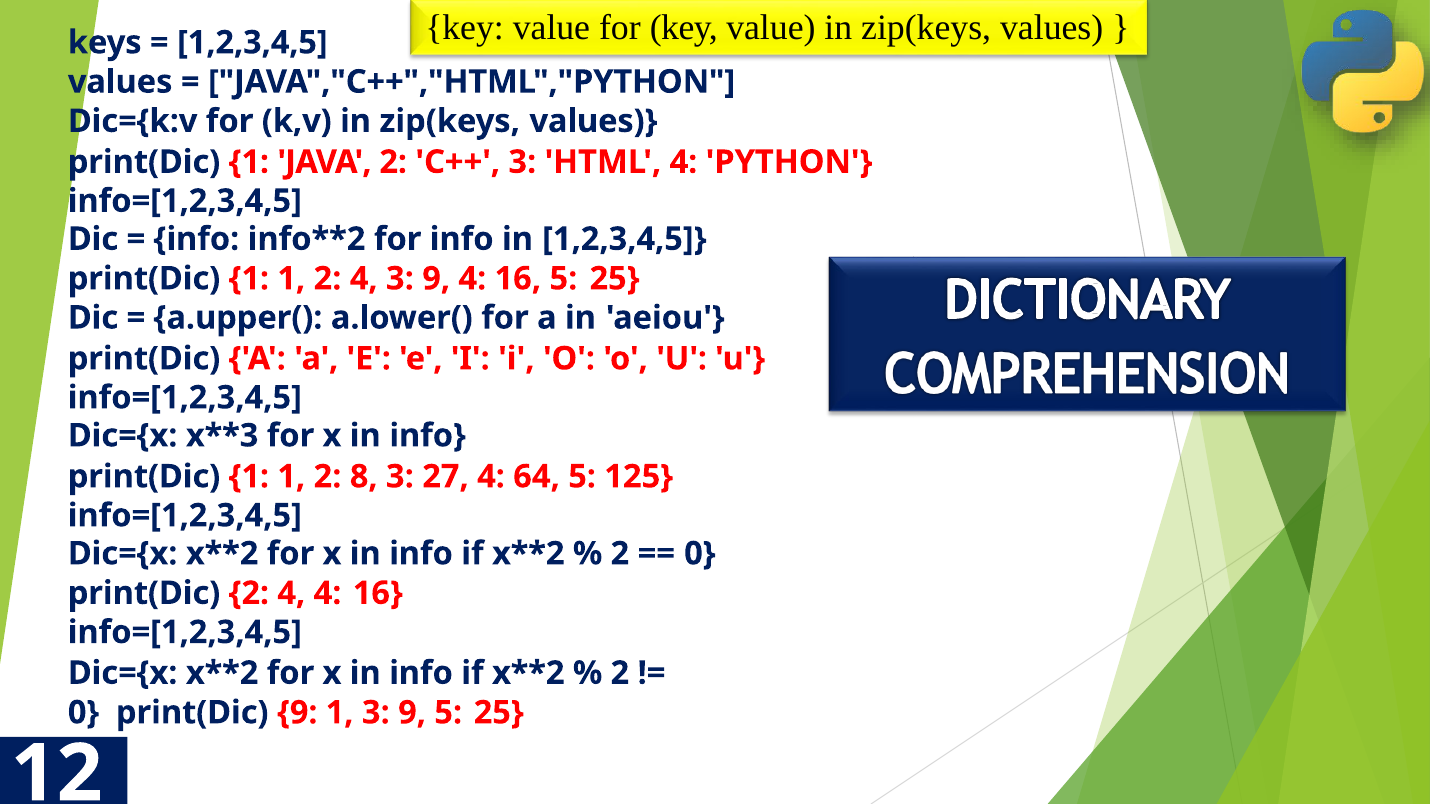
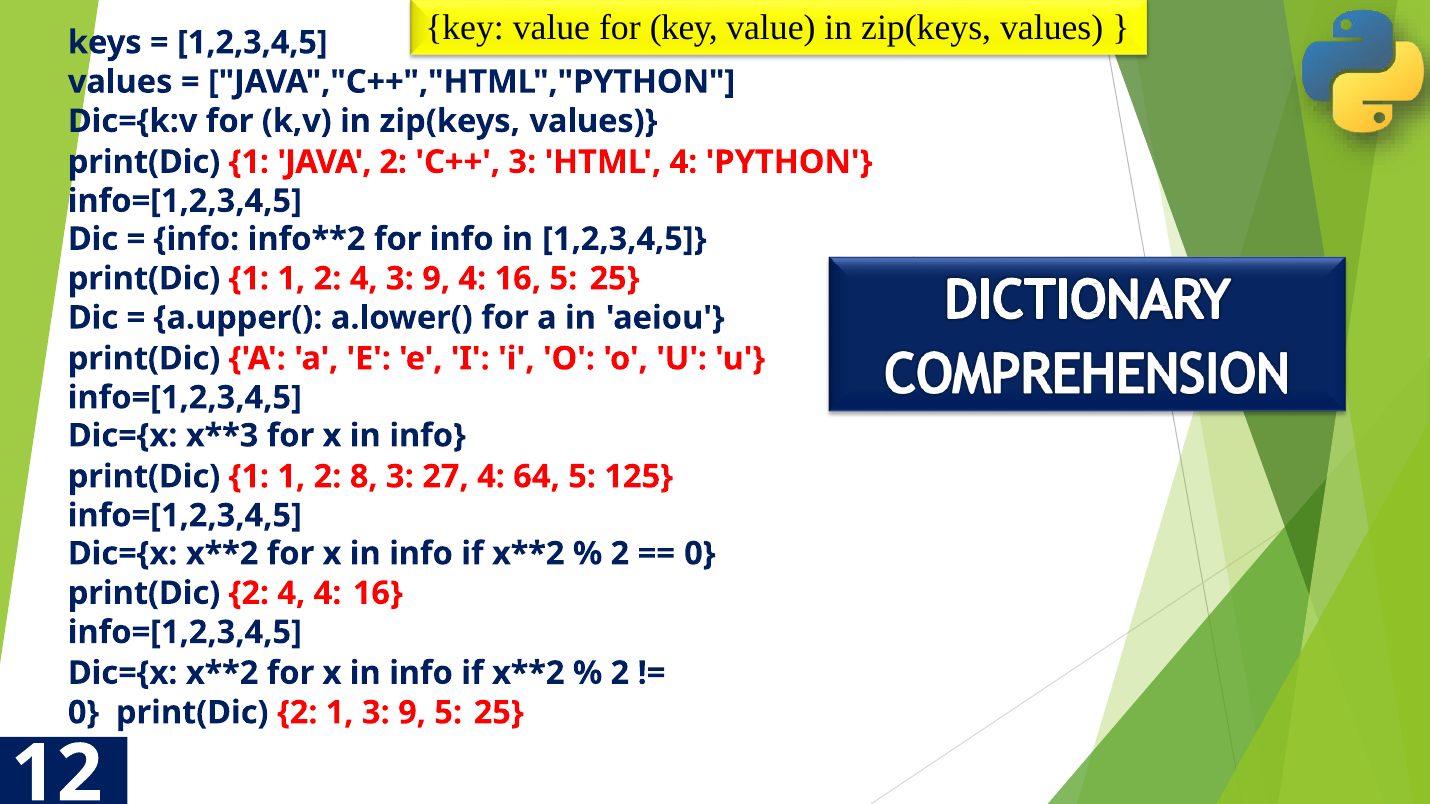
9 at (297, 713): 9 -> 2
